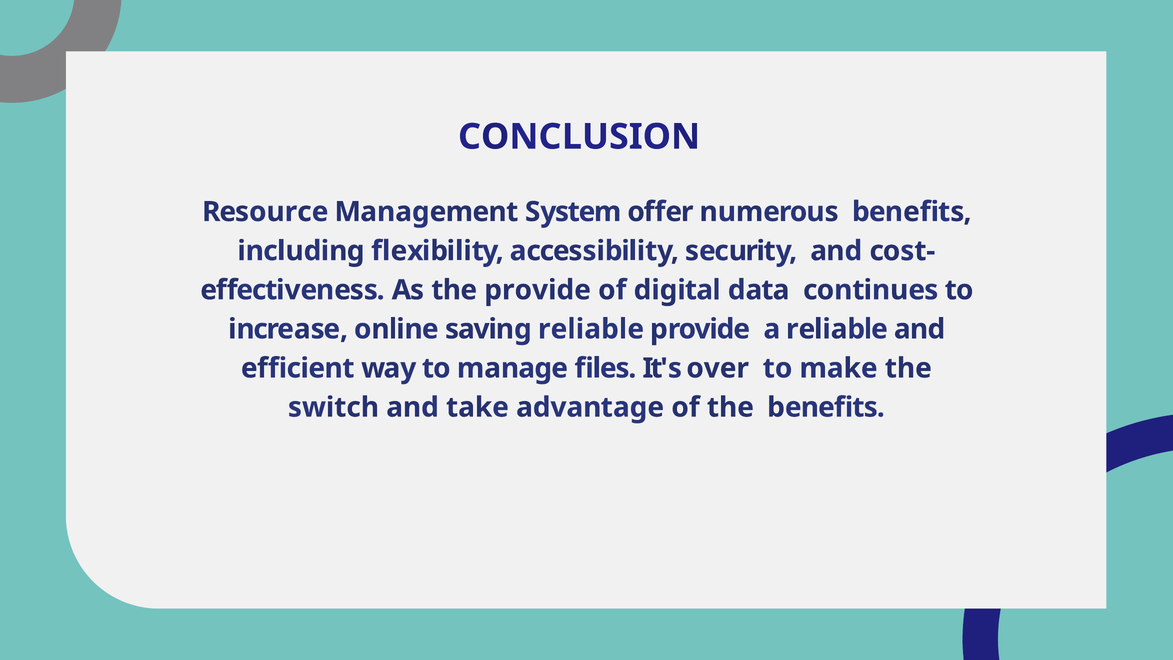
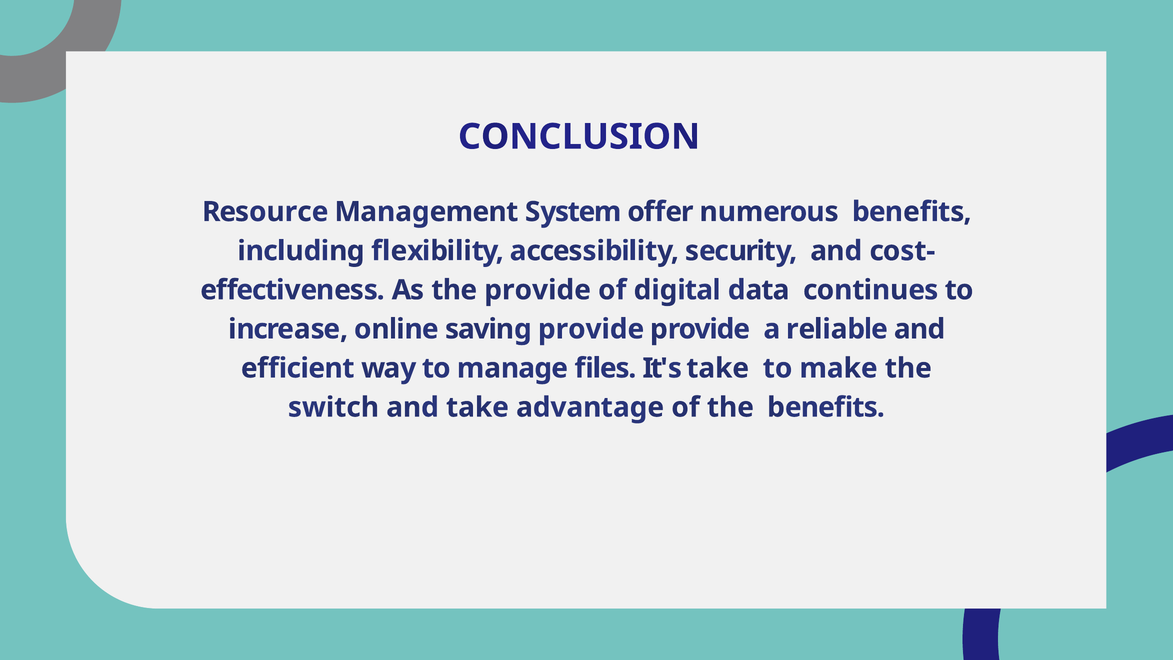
saving reliable: reliable -> provide
It's over: over -> take
